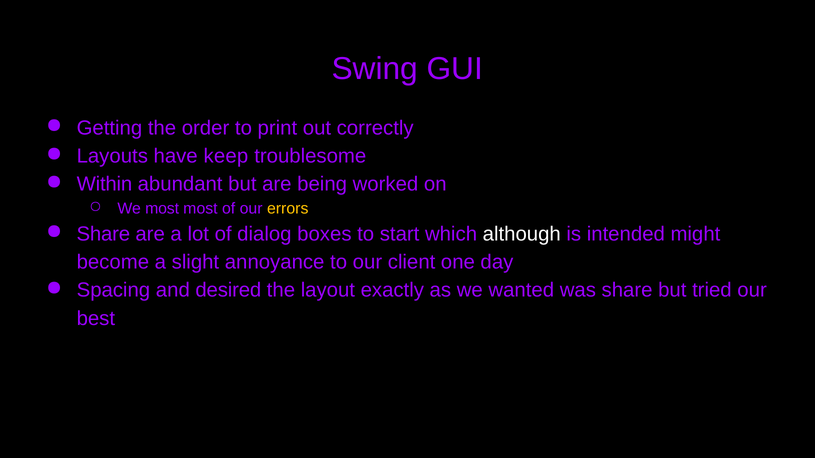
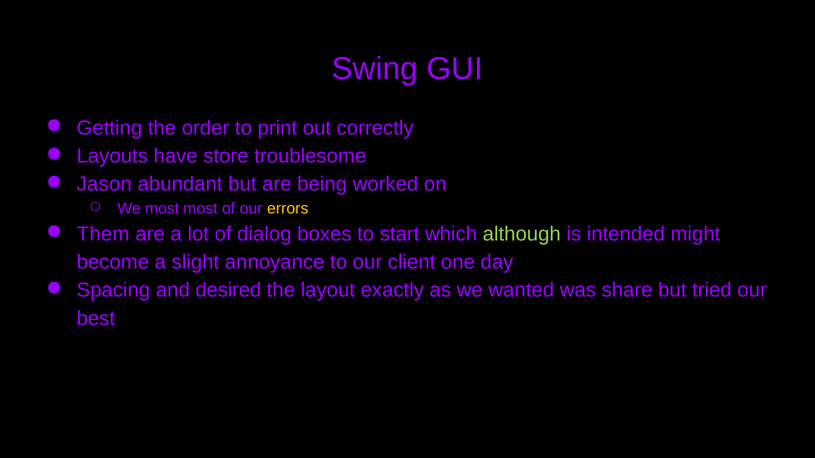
keep: keep -> store
Within: Within -> Jason
Share at (103, 234): Share -> Them
although colour: white -> light green
